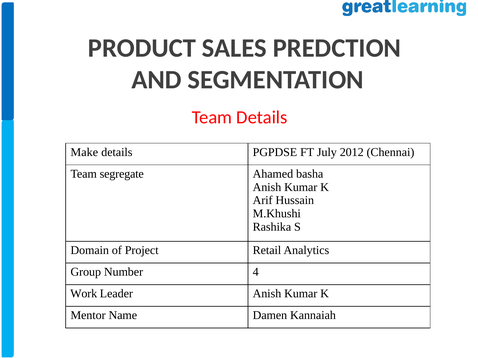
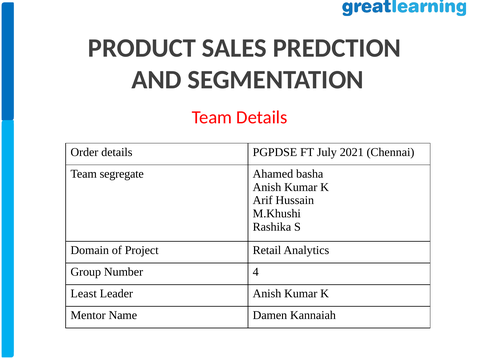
Make: Make -> Order
2012: 2012 -> 2021
Work: Work -> Least
